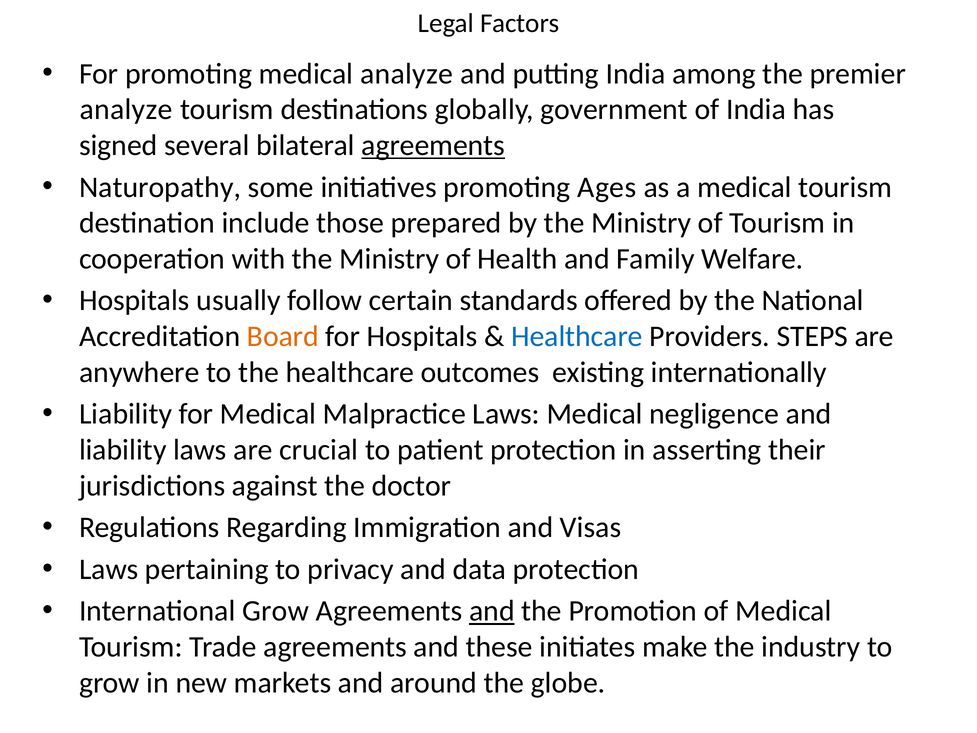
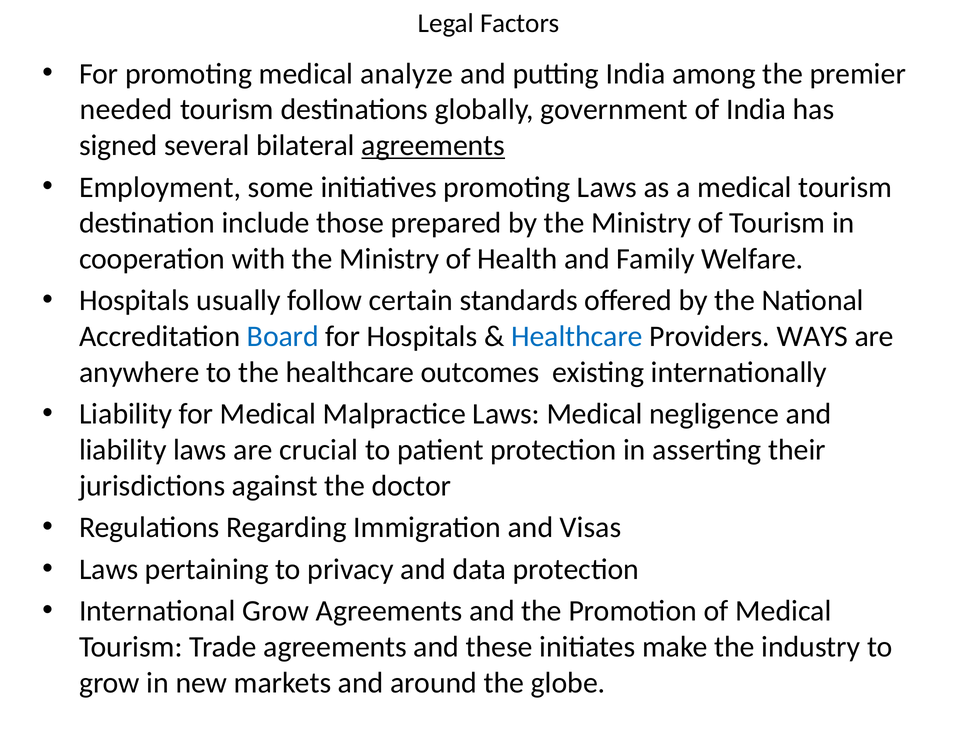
analyze at (126, 110): analyze -> needed
Naturopathy: Naturopathy -> Employment
promoting Ages: Ages -> Laws
Board colour: orange -> blue
STEPS: STEPS -> WAYS
and at (492, 611) underline: present -> none
